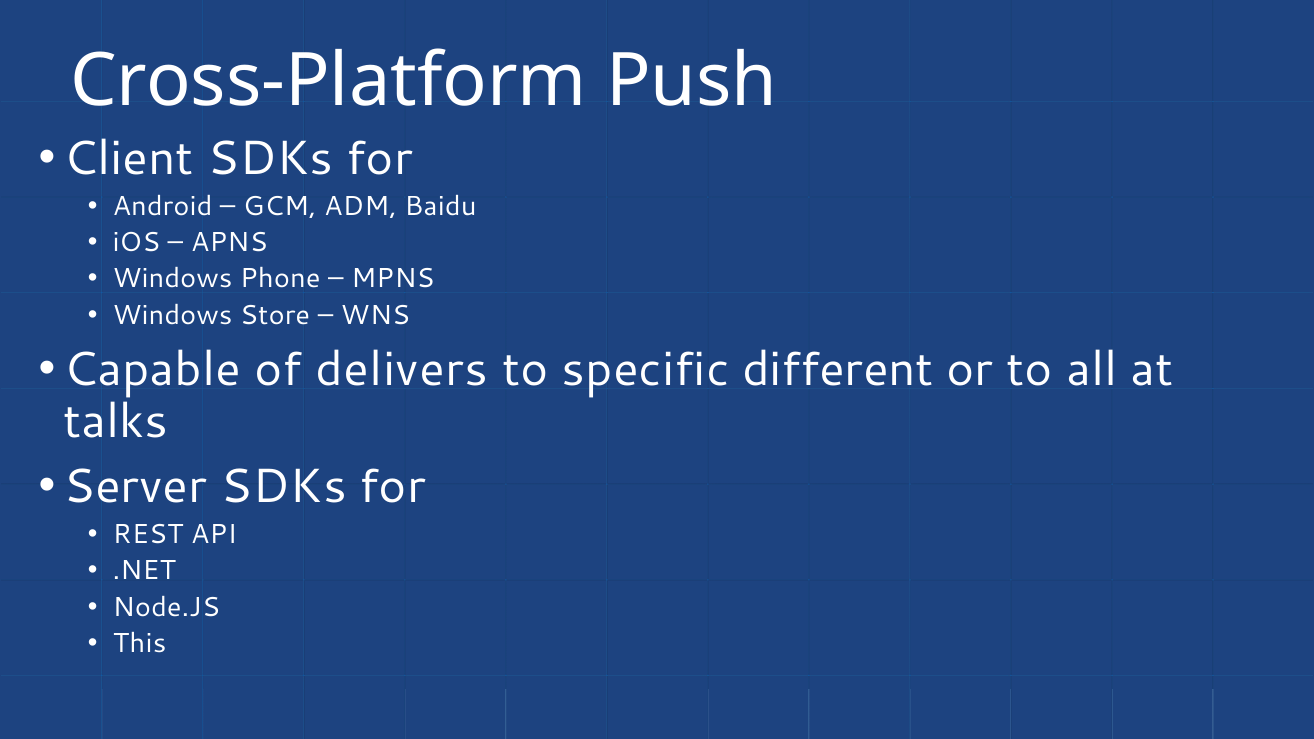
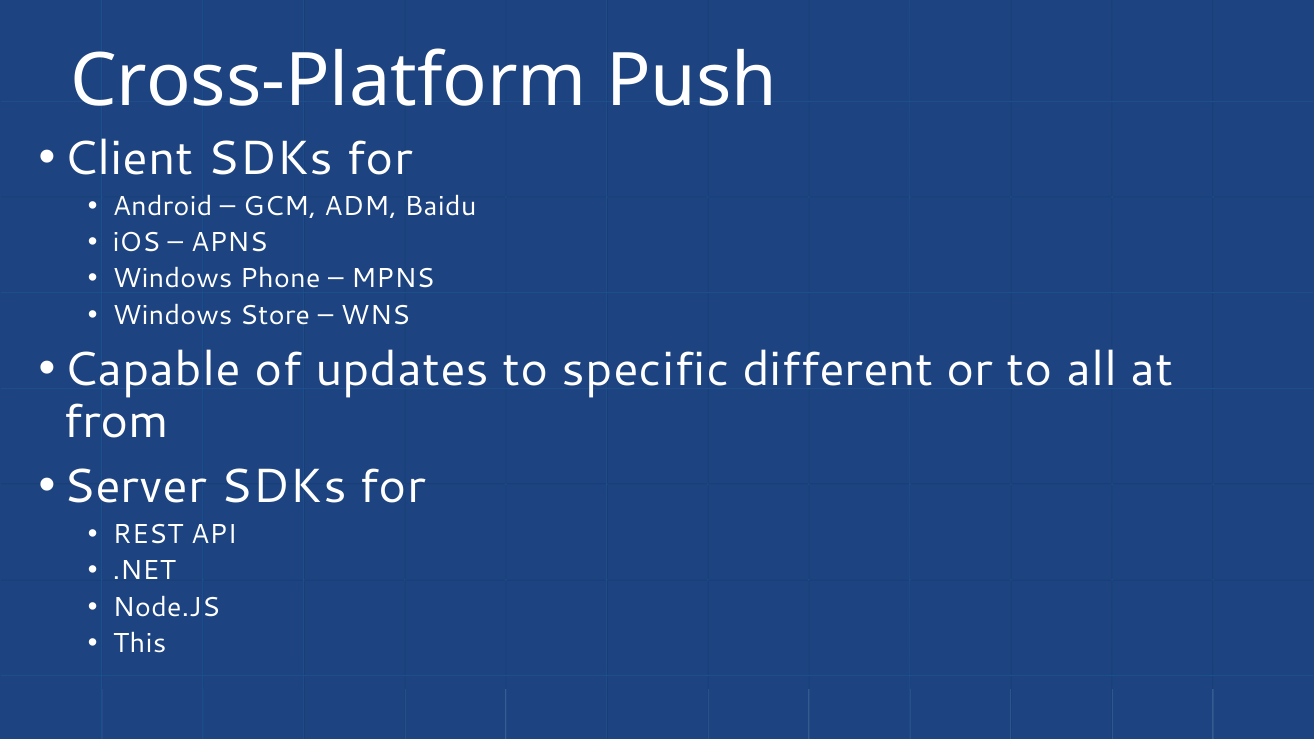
delivers: delivers -> updates
talks: talks -> from
